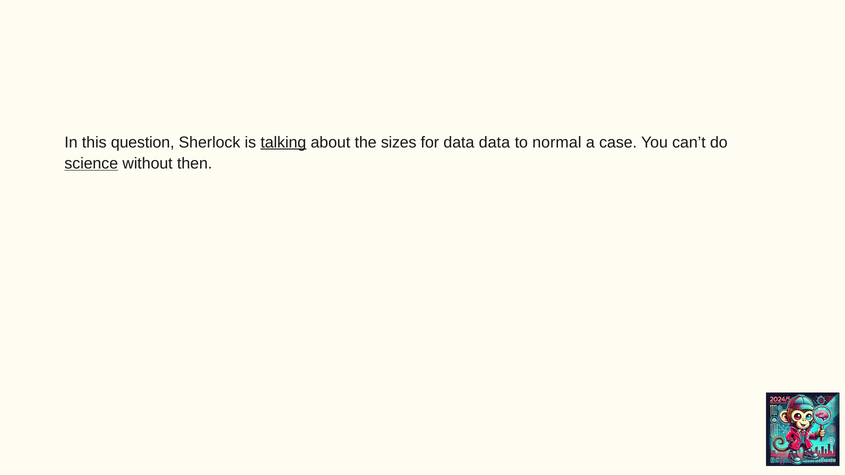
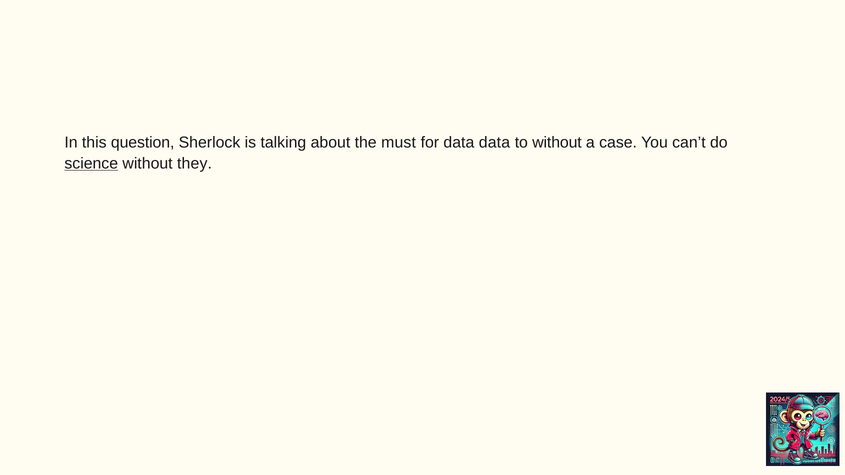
talking underline: present -> none
sizes: sizes -> must
to normal: normal -> without
then: then -> they
